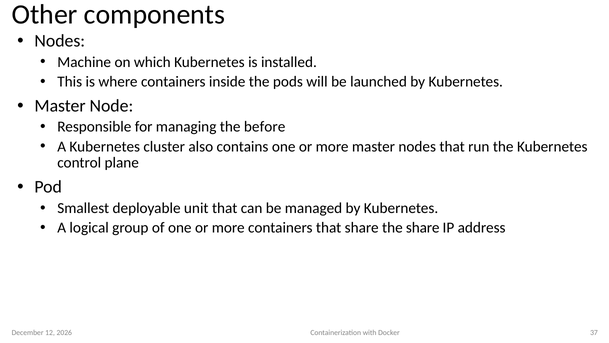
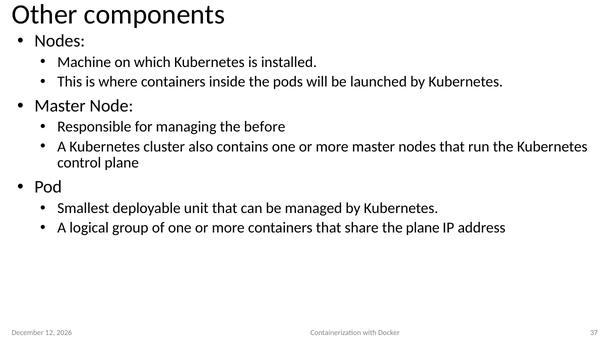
the share: share -> plane
